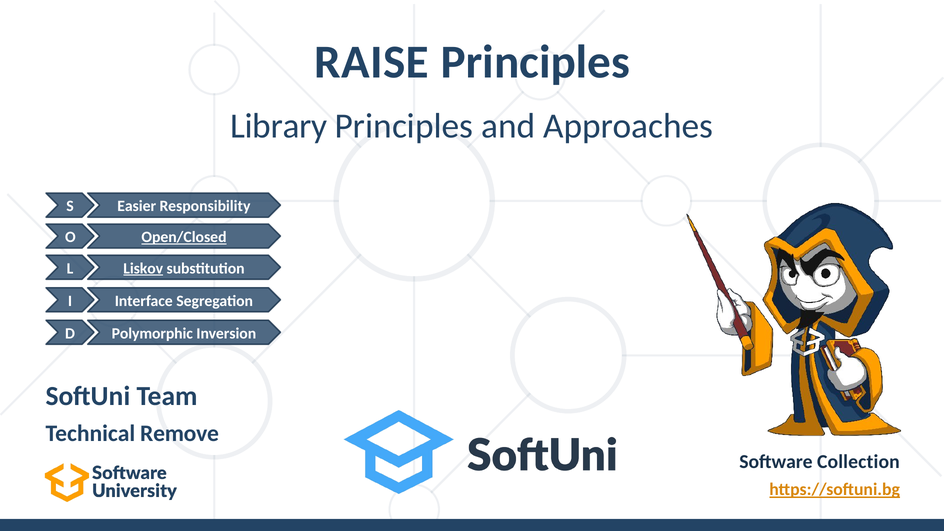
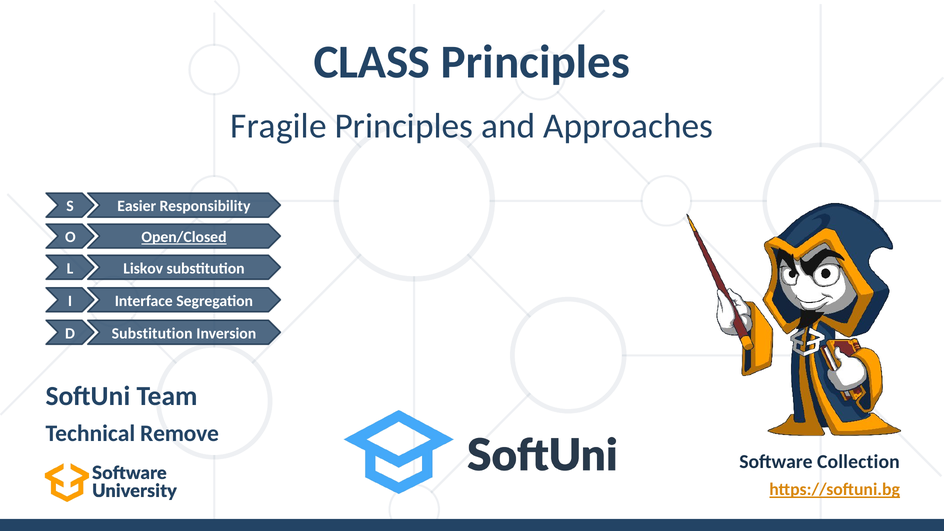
RAISE: RAISE -> CLASS
Library: Library -> Fragile
Liskov underline: present -> none
D Polymorphic: Polymorphic -> Substitution
